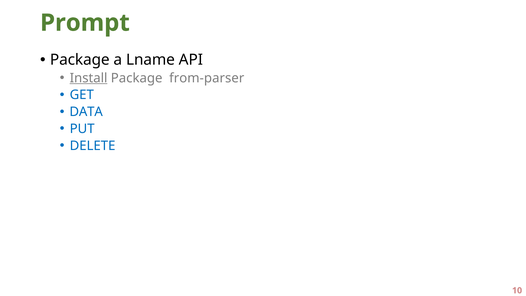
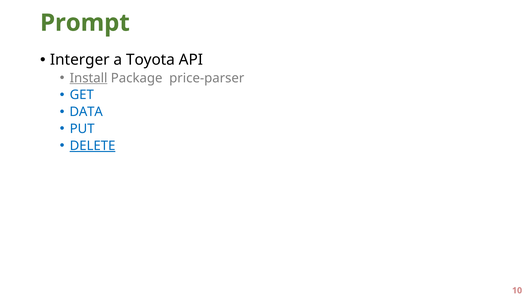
Package at (80, 60): Package -> Interger
Lname: Lname -> Toyota
from-parser: from-parser -> price-parser
DELETE underline: none -> present
